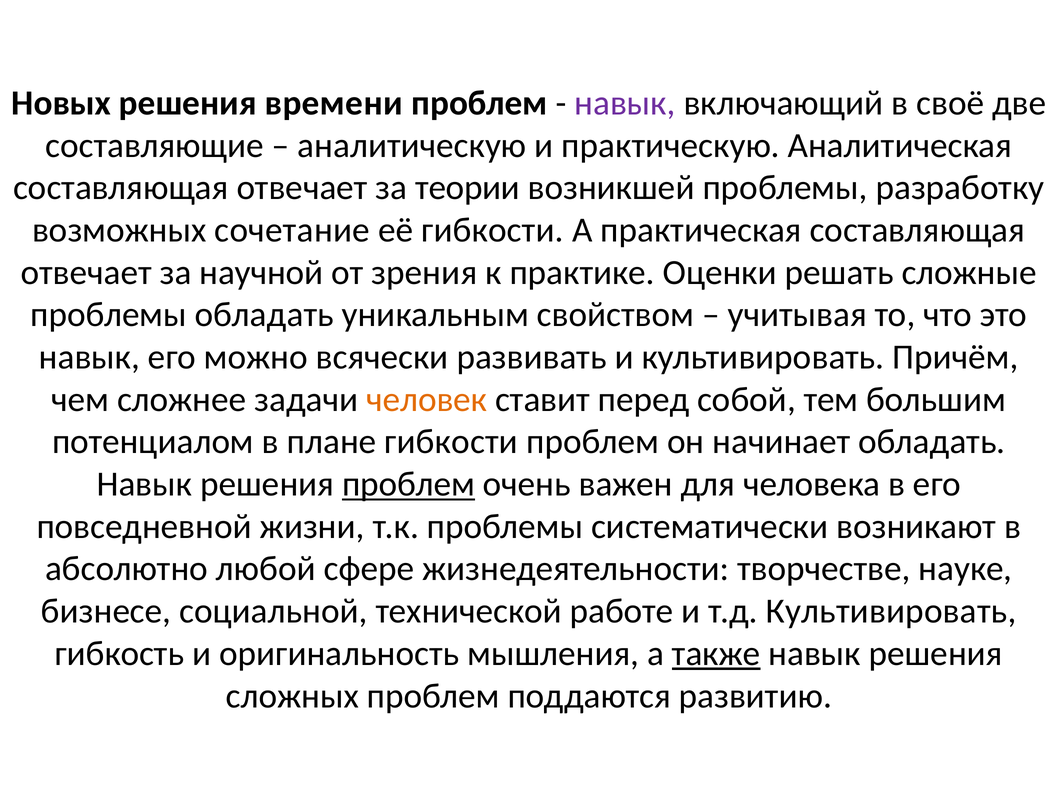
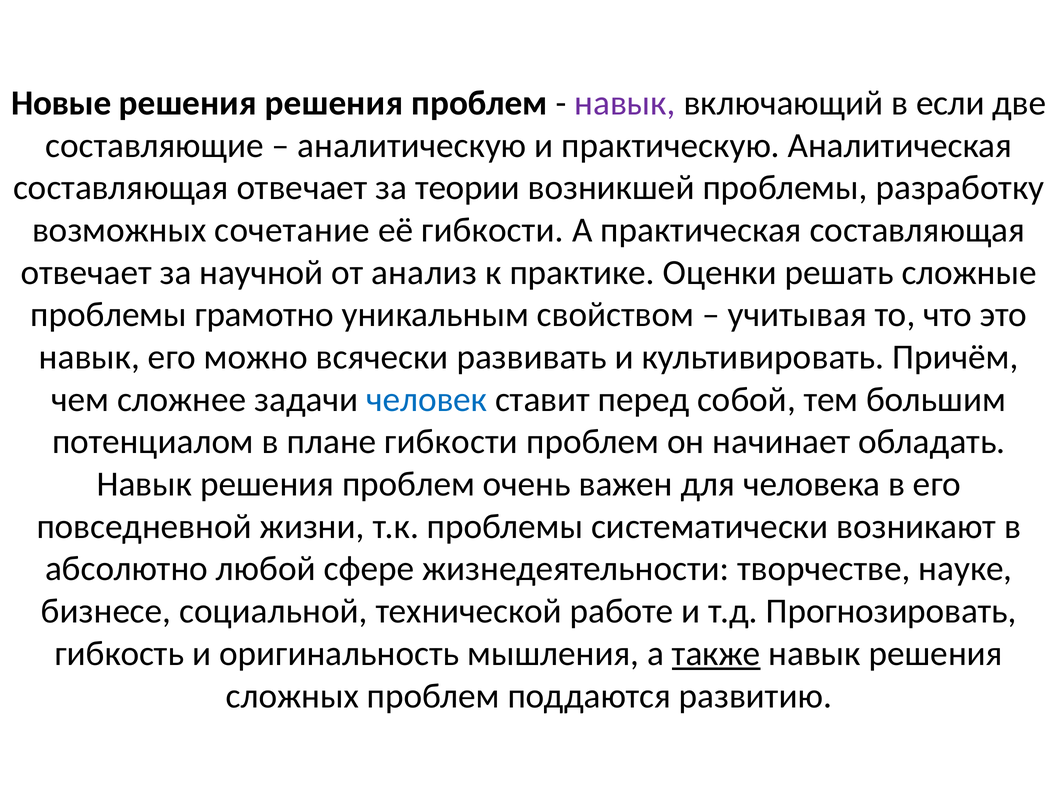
Новых: Новых -> Новые
решения времени: времени -> решения
своё: своё -> если
зрения: зрения -> анализ
проблемы обладать: обладать -> грамотно
человек colour: orange -> blue
проблем at (409, 484) underline: present -> none
т.д Культивировать: Культивировать -> Прогнозировать
